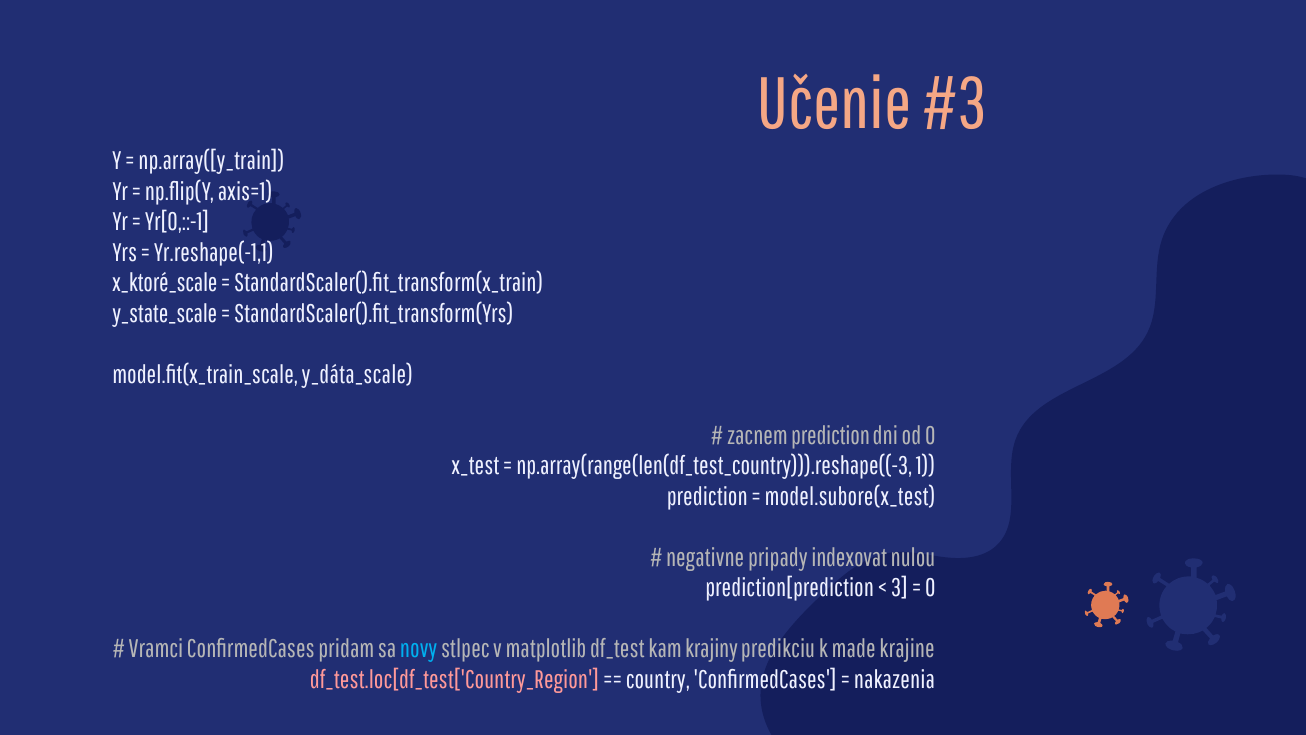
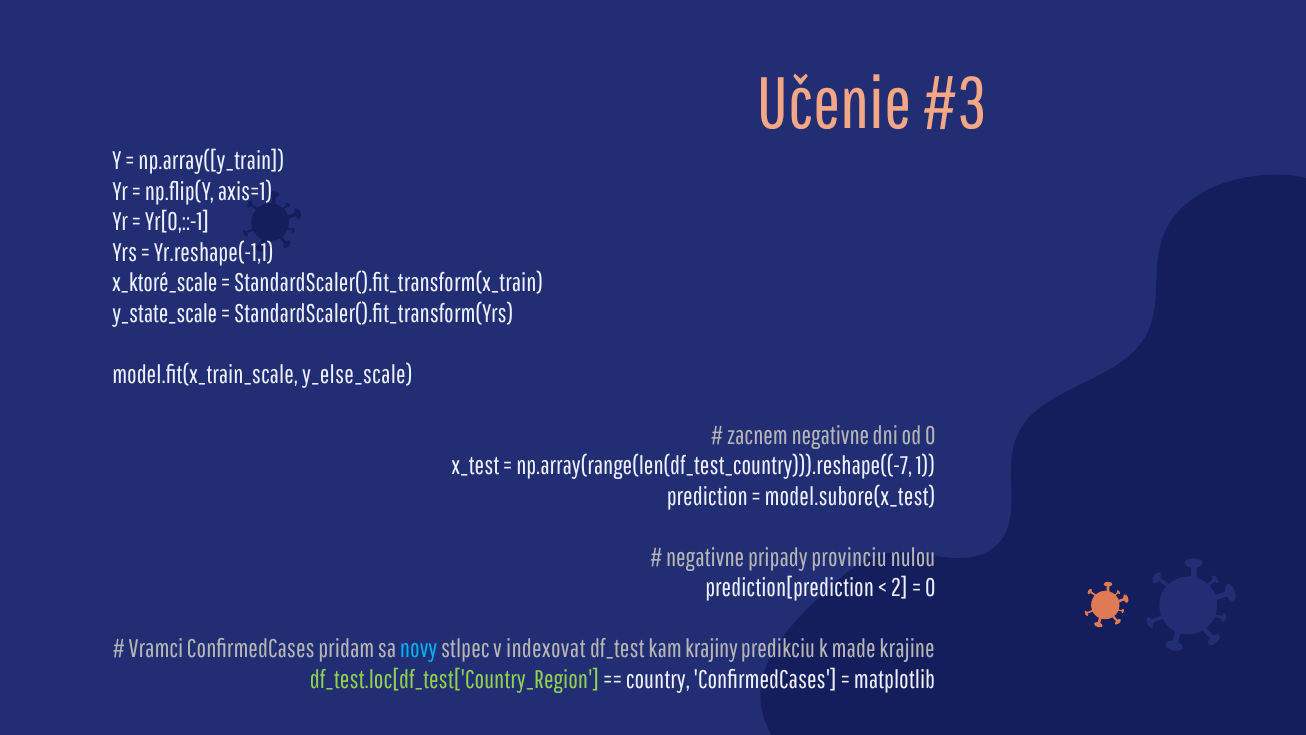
y_dáta_scale: y_dáta_scale -> y_else_scale
zacnem prediction: prediction -> negativne
np.array(range(len(df_test_country))).reshape((-3: np.array(range(len(df_test_country))).reshape((-3 -> np.array(range(len(df_test_country))).reshape((-7
indexovat: indexovat -> provinciu
3: 3 -> 2
matplotlib: matplotlib -> indexovat
df_test.loc[df_test['Country_Region colour: pink -> light green
nakazenia: nakazenia -> matplotlib
